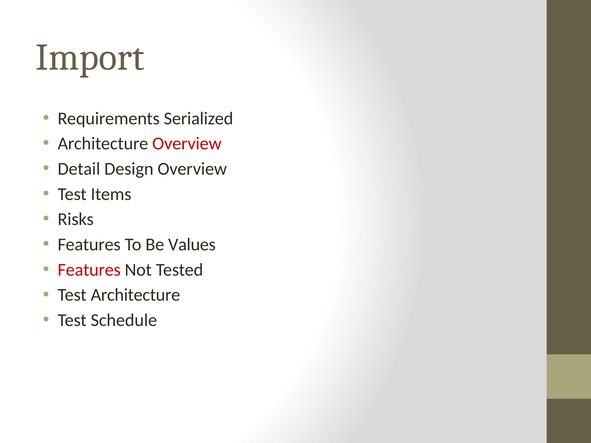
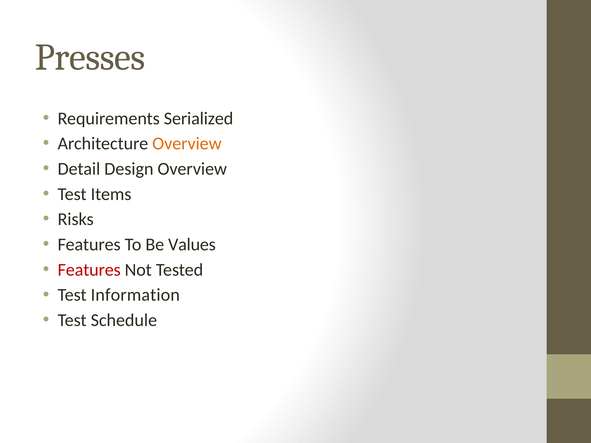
Import: Import -> Presses
Overview at (187, 144) colour: red -> orange
Test Architecture: Architecture -> Information
